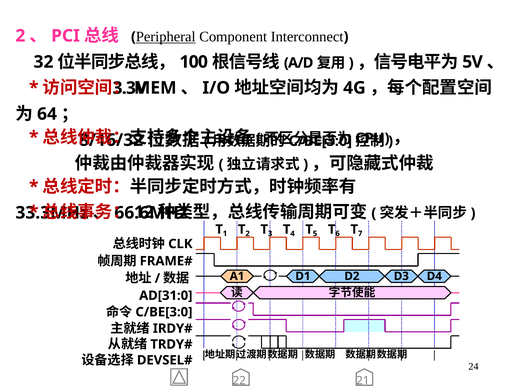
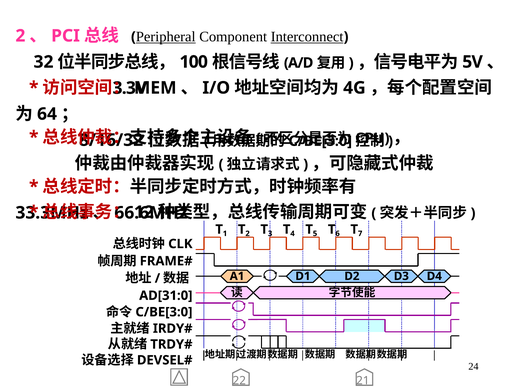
Interconnect underline: none -> present
